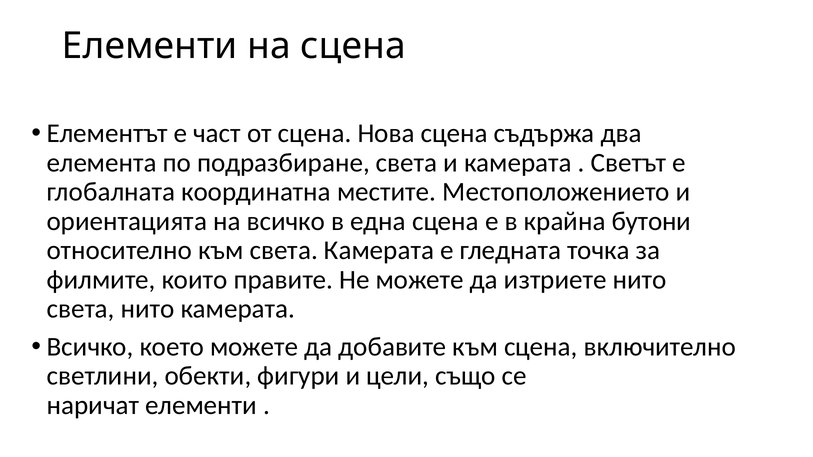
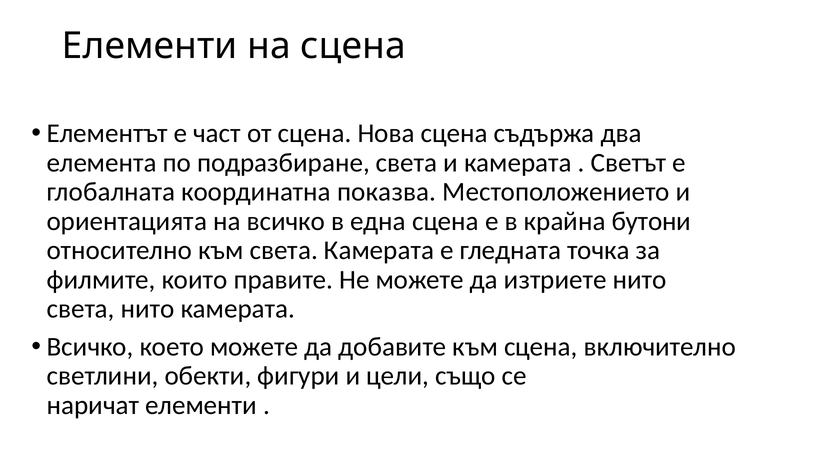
местите: местите -> показва
